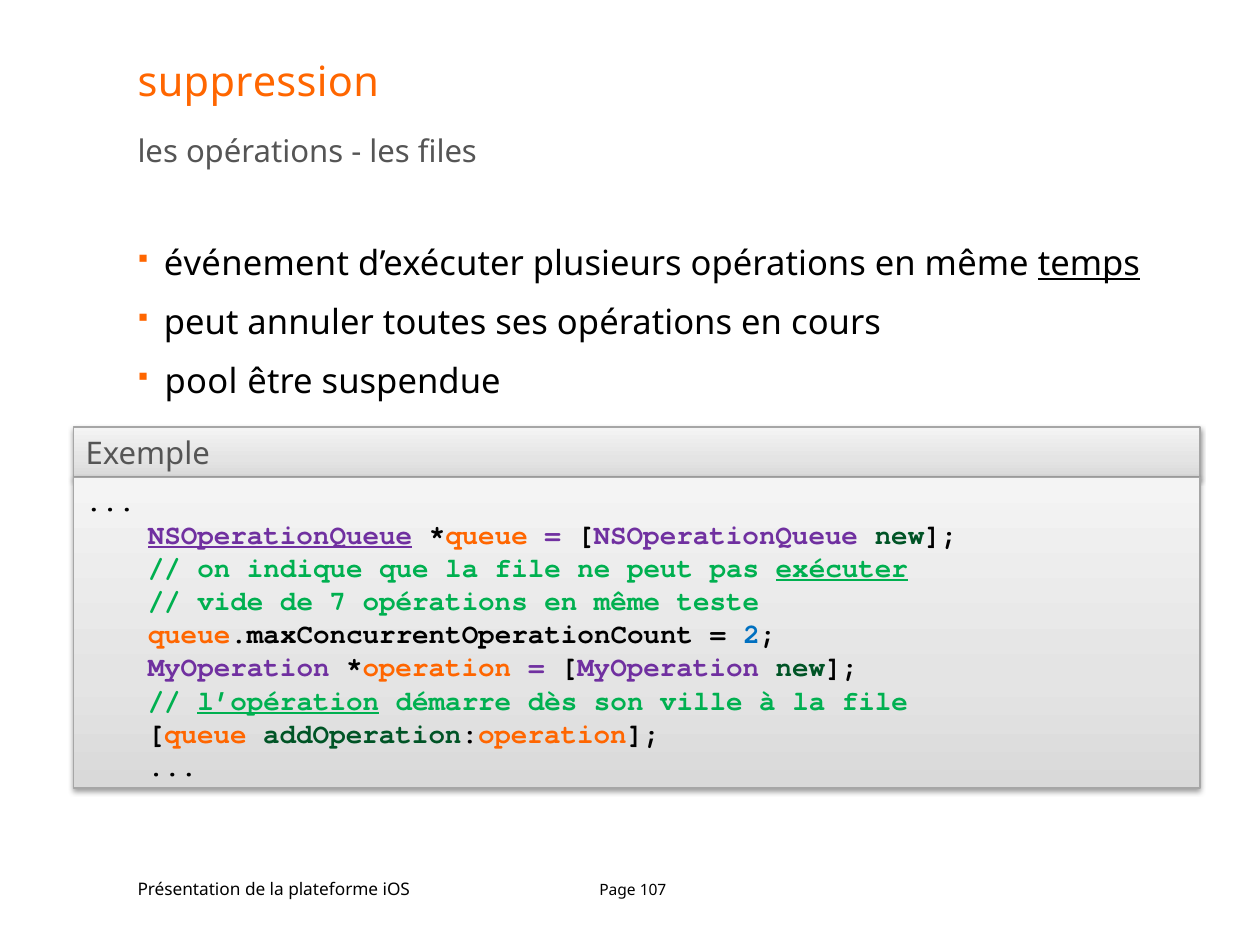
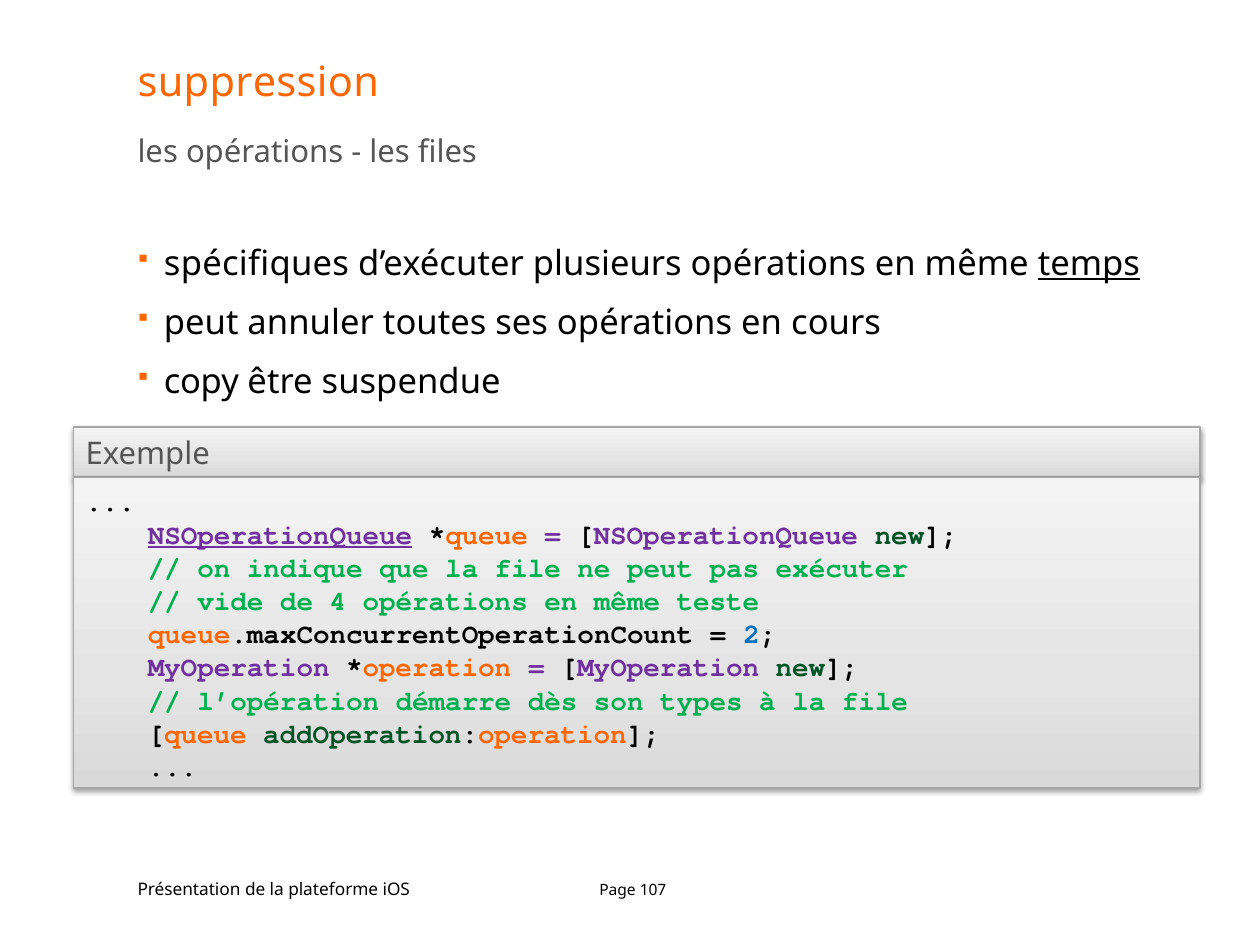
événement: événement -> spécifiques
pool: pool -> copy
exécuter underline: present -> none
7: 7 -> 4
l’opération underline: present -> none
ville: ville -> types
